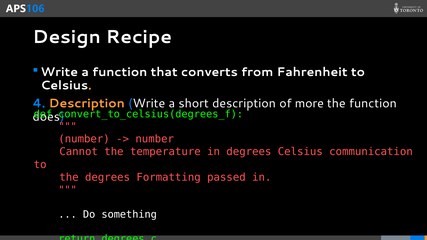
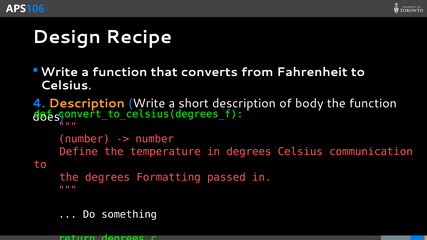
more: more -> body
Cannot: Cannot -> Define
